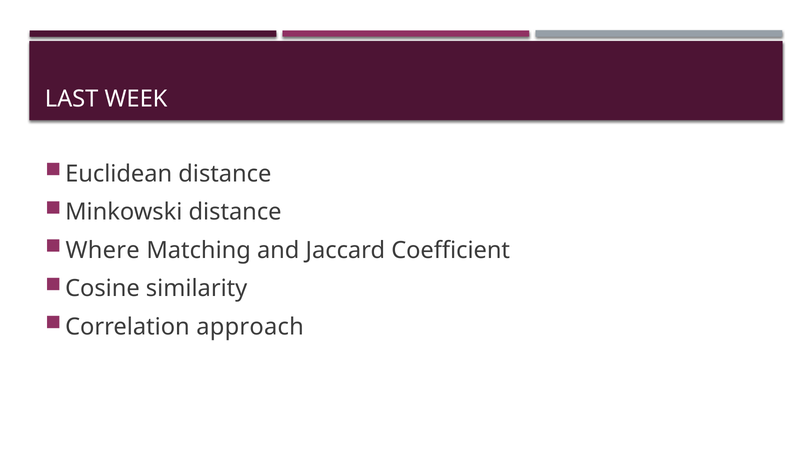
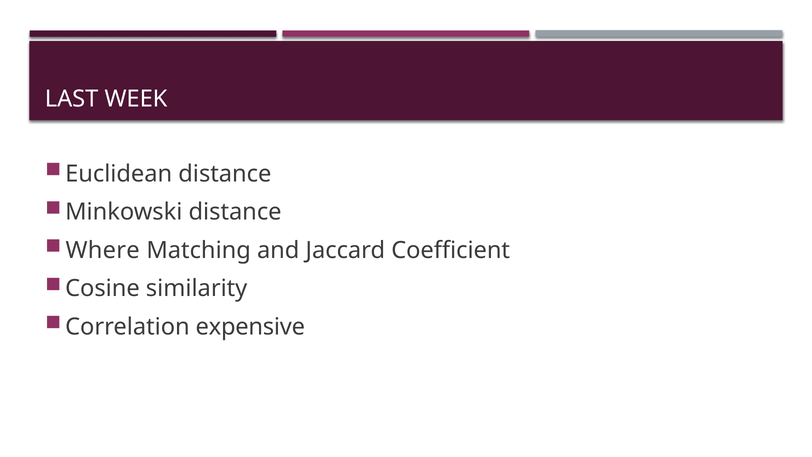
approach: approach -> expensive
